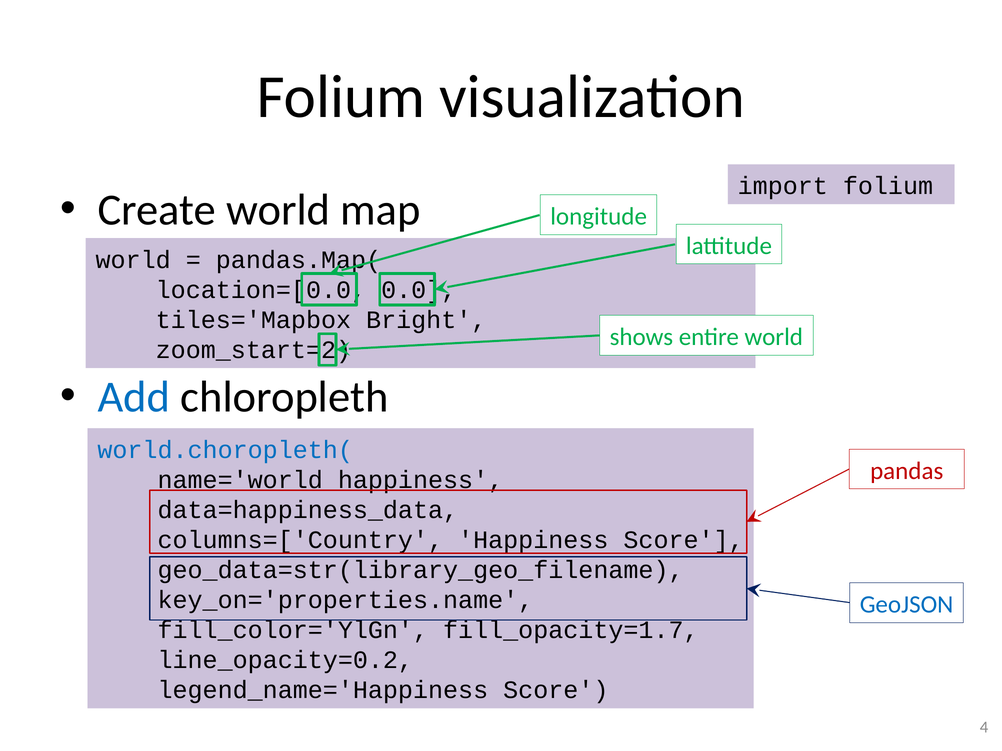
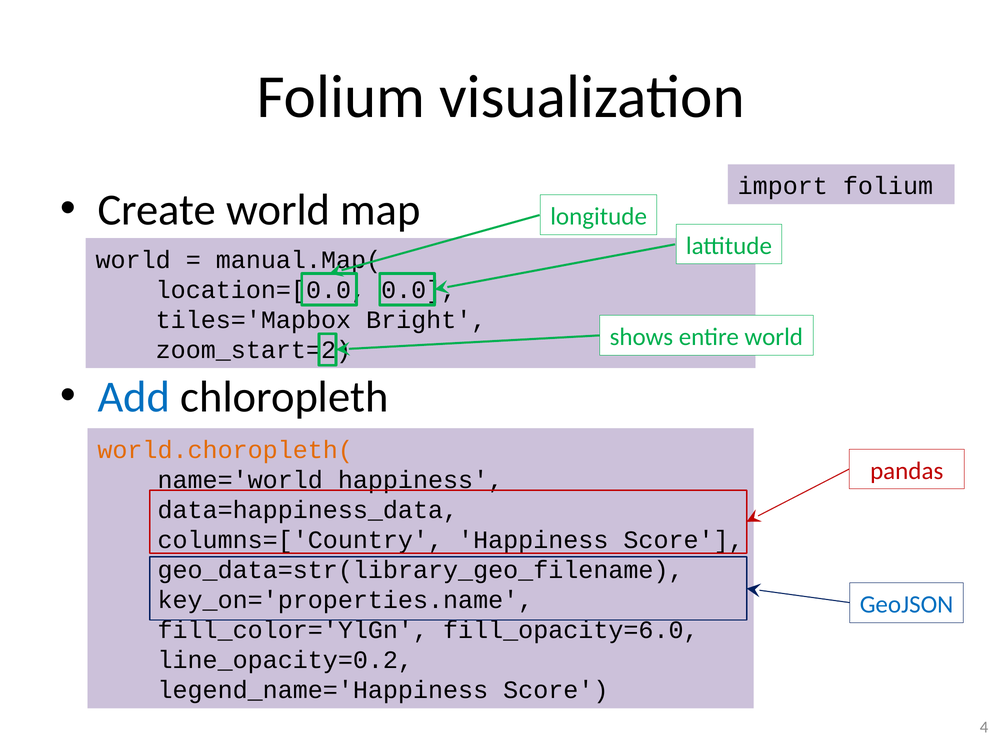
pandas.Map(: pandas.Map( -> manual.Map(
world.choropleth( colour: blue -> orange
fill_opacity=1.7: fill_opacity=1.7 -> fill_opacity=6.0
